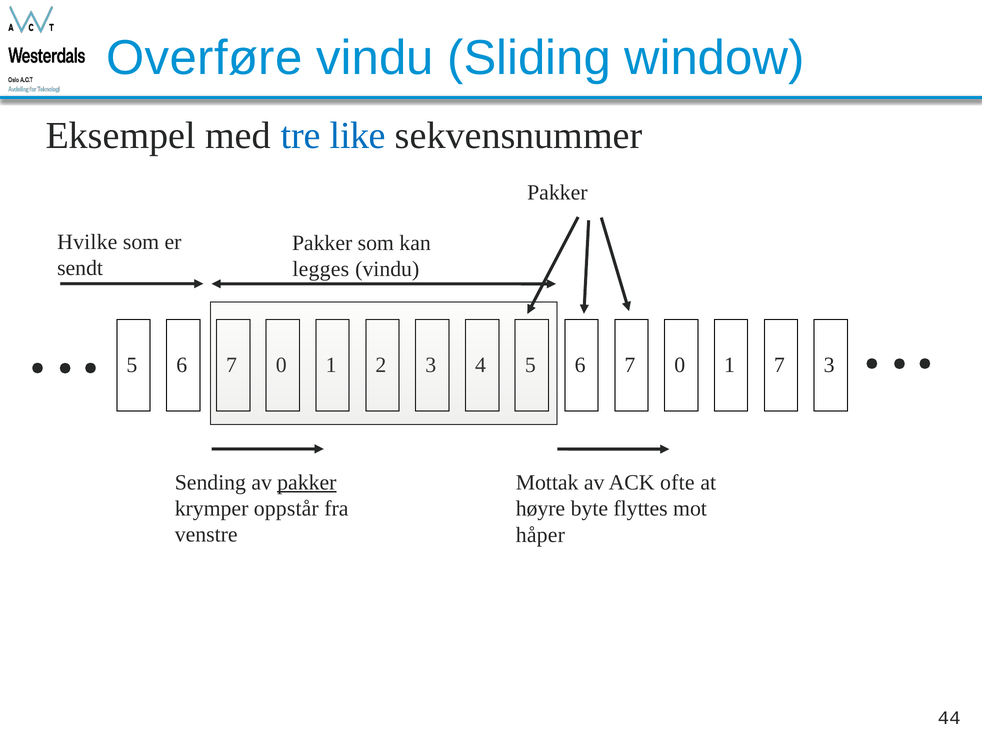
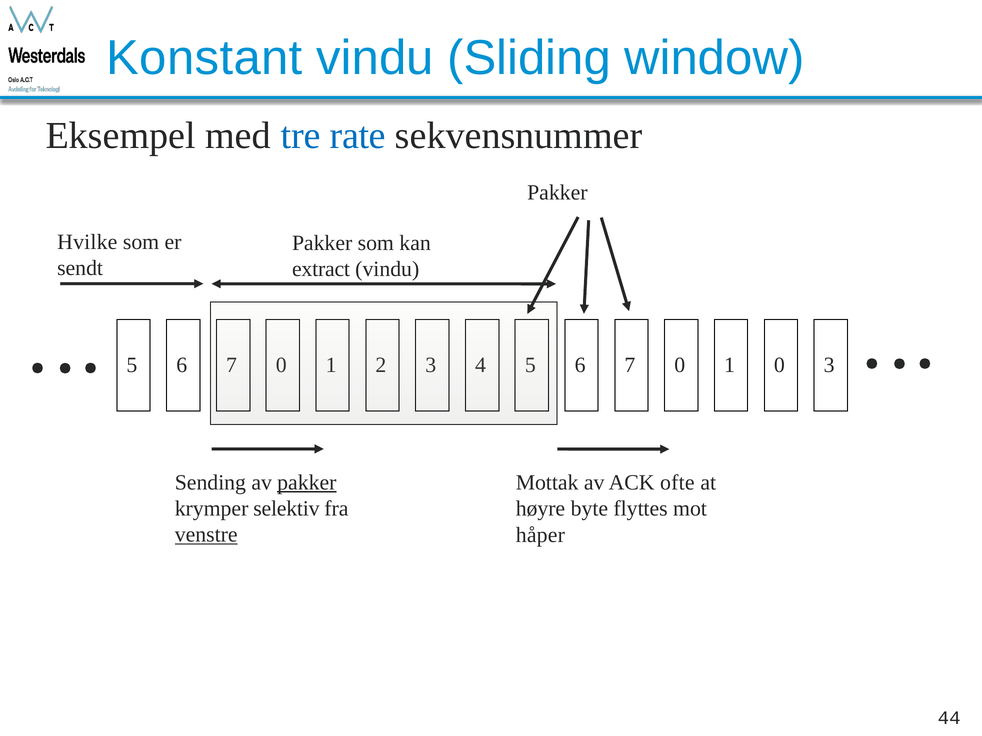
Overføre: Overføre -> Konstant
like: like -> rate
legges: legges -> extract
1 7: 7 -> 0
oppstår: oppstår -> selektiv
venstre underline: none -> present
